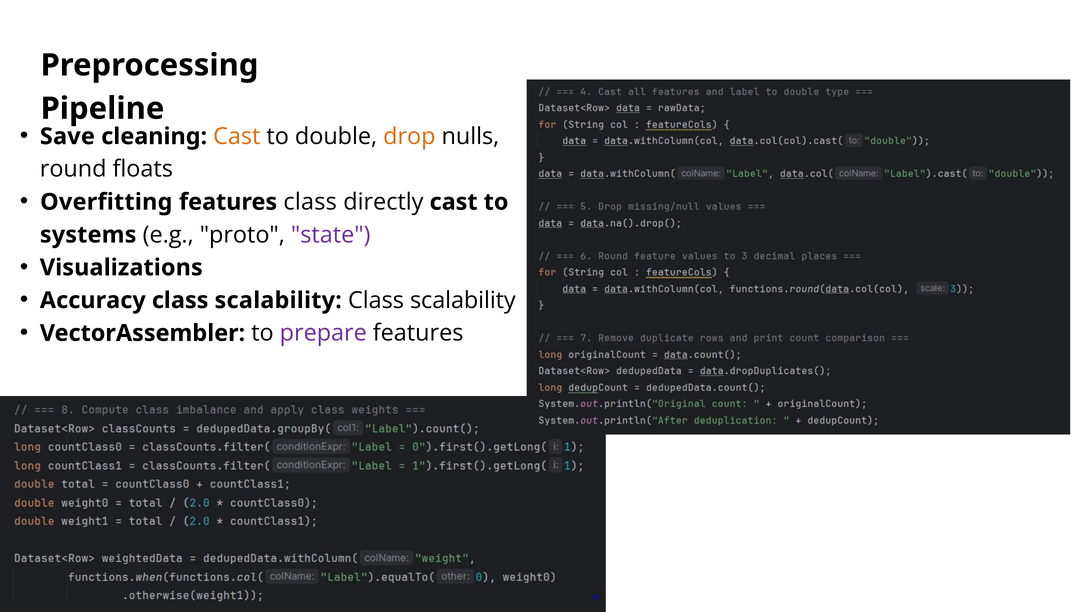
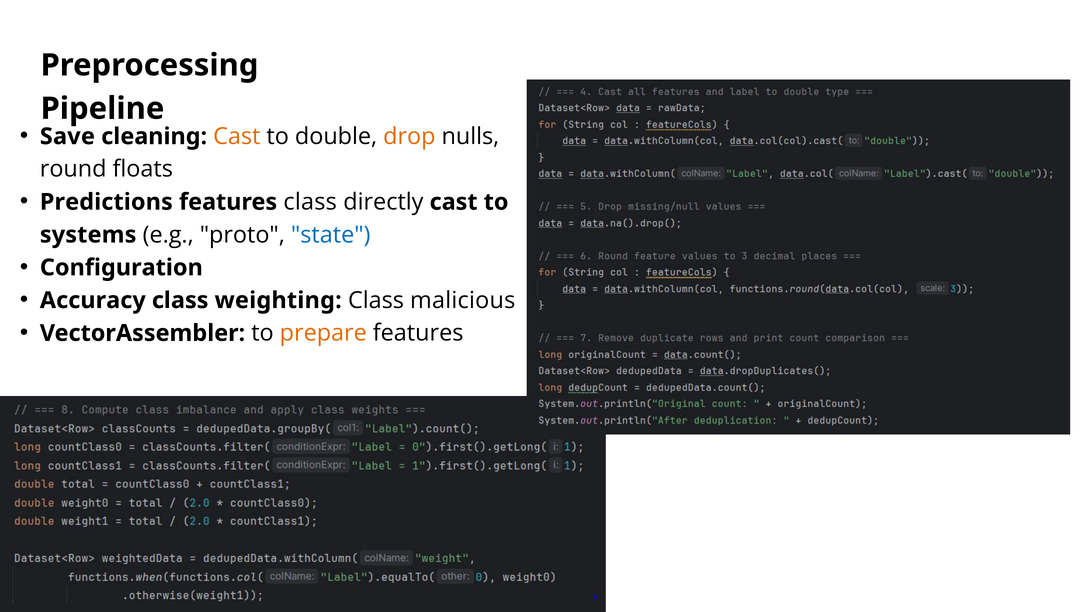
Overfitting: Overfitting -> Predictions
state colour: purple -> blue
Visualizations: Visualizations -> Configuration
scalability at (278, 301): scalability -> weighting
scalability at (463, 301): scalability -> malicious
prepare colour: purple -> orange
